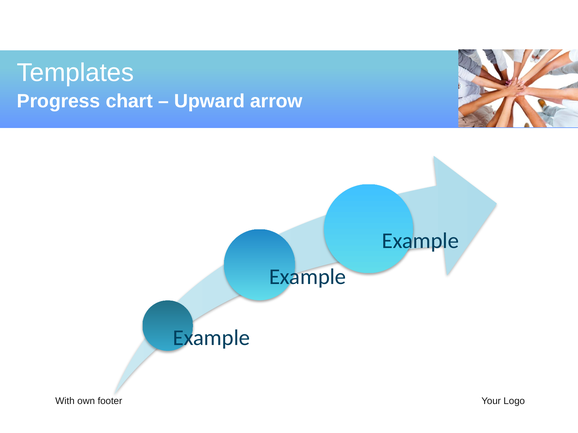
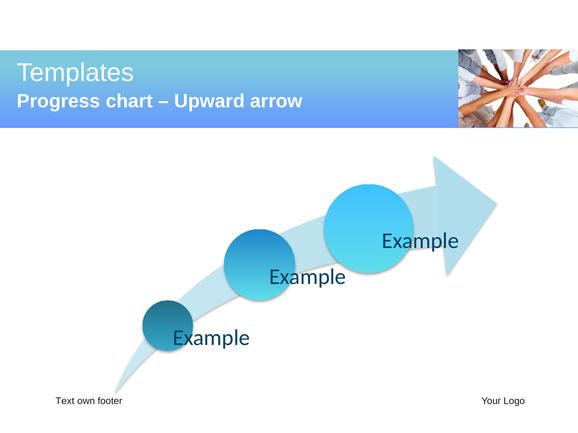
With: With -> Text
